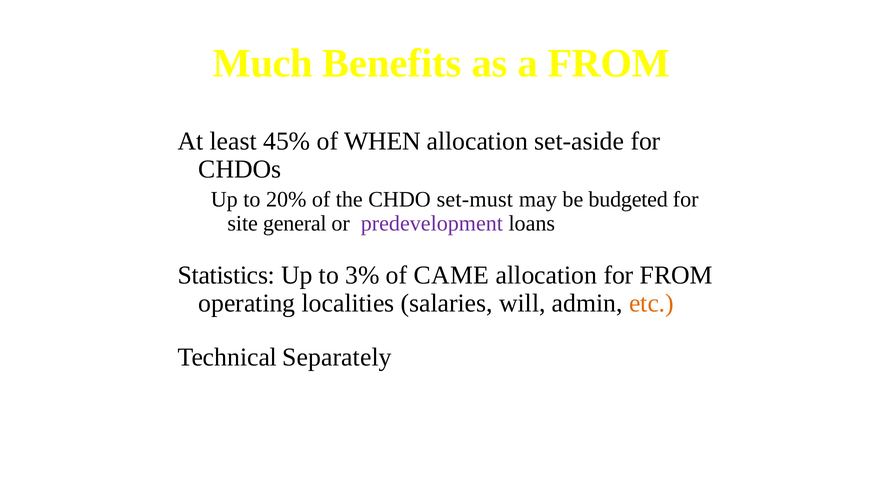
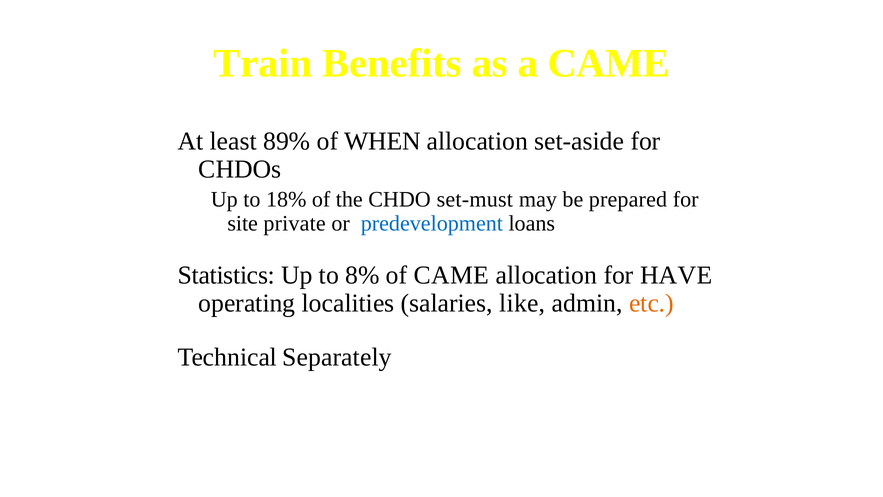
Much: Much -> Train
a FROM: FROM -> CAME
45%: 45% -> 89%
20%: 20% -> 18%
budgeted: budgeted -> prepared
general: general -> private
predevelopment colour: purple -> blue
3%: 3% -> 8%
for FROM: FROM -> HAVE
will: will -> like
